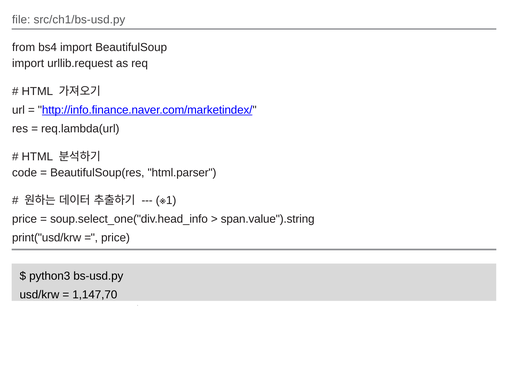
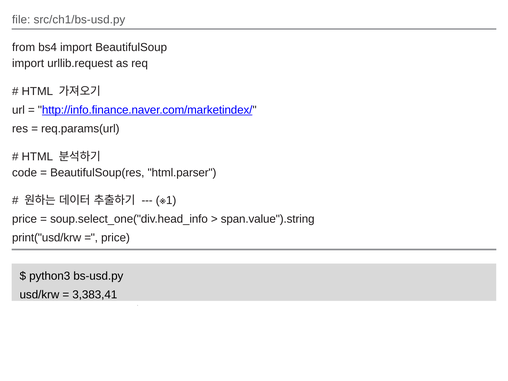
req.lambda(url: req.lambda(url -> req.params(url
1,147,70: 1,147,70 -> 3,383,41
